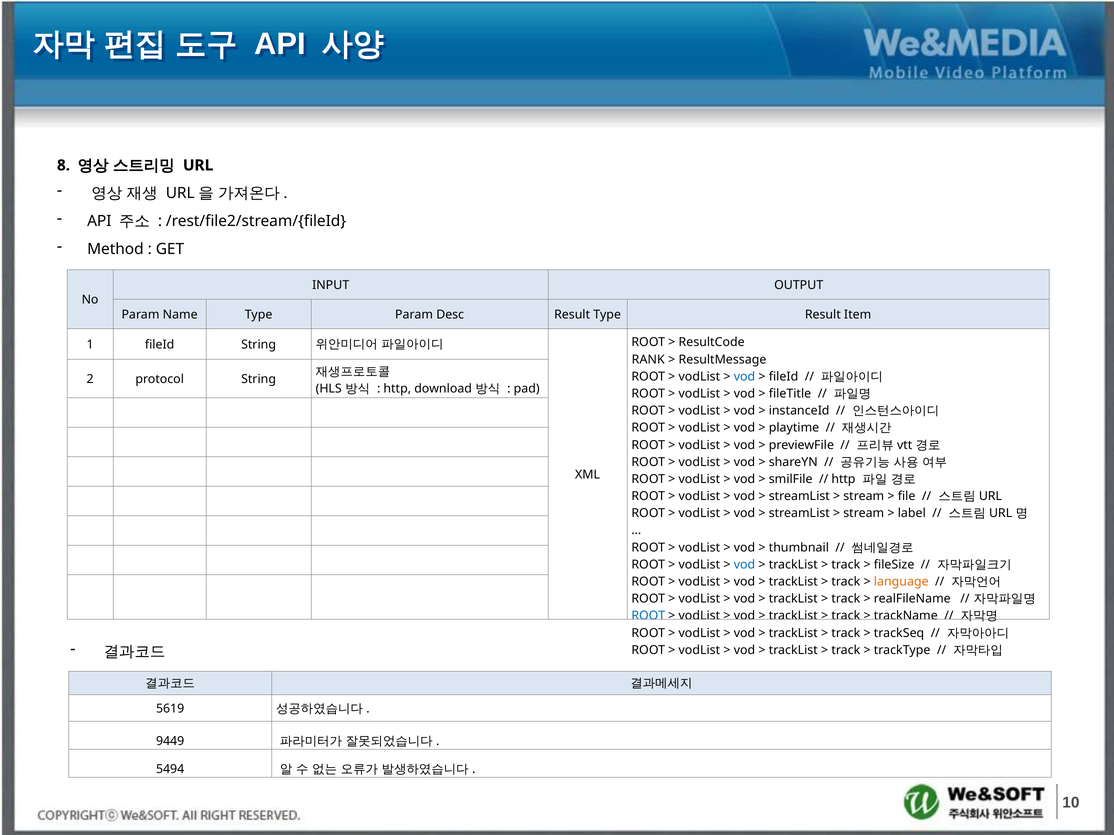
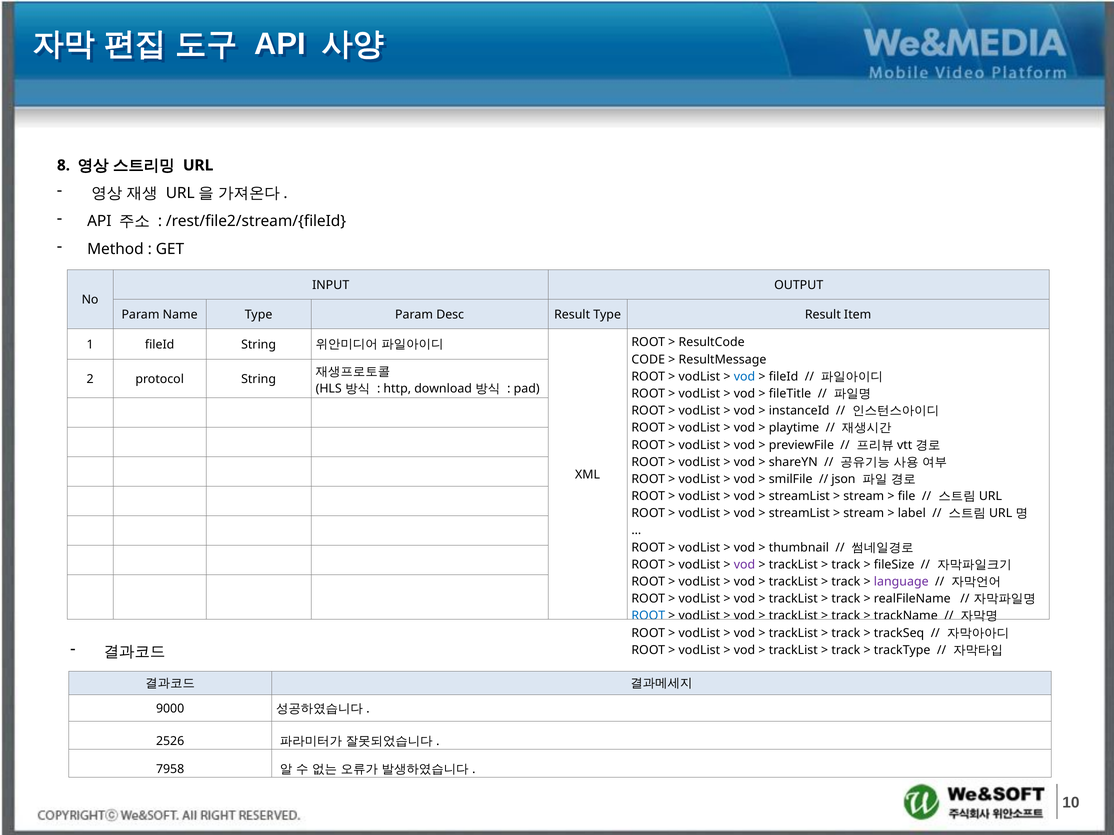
RANK: RANK -> CODE
http at (843, 479): http -> json
vod at (744, 565) colour: blue -> purple
language colour: orange -> purple
5619: 5619 -> 9000
9449: 9449 -> 2526
5494: 5494 -> 7958
